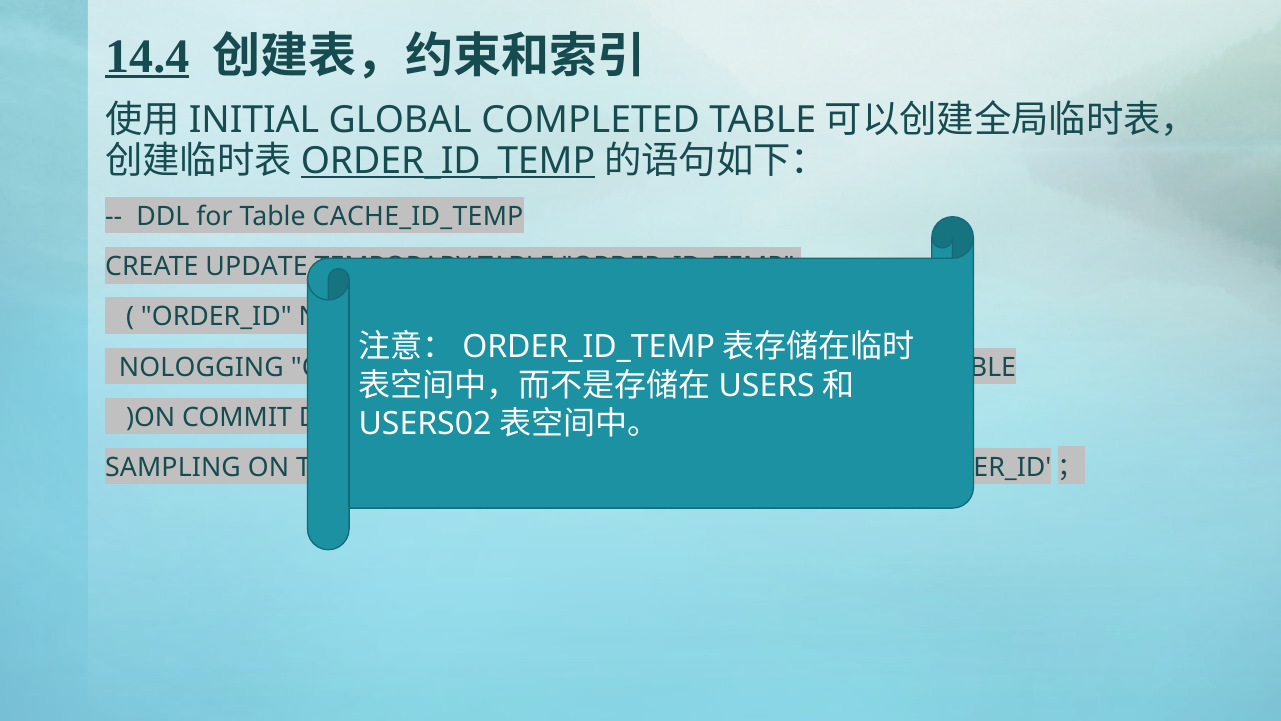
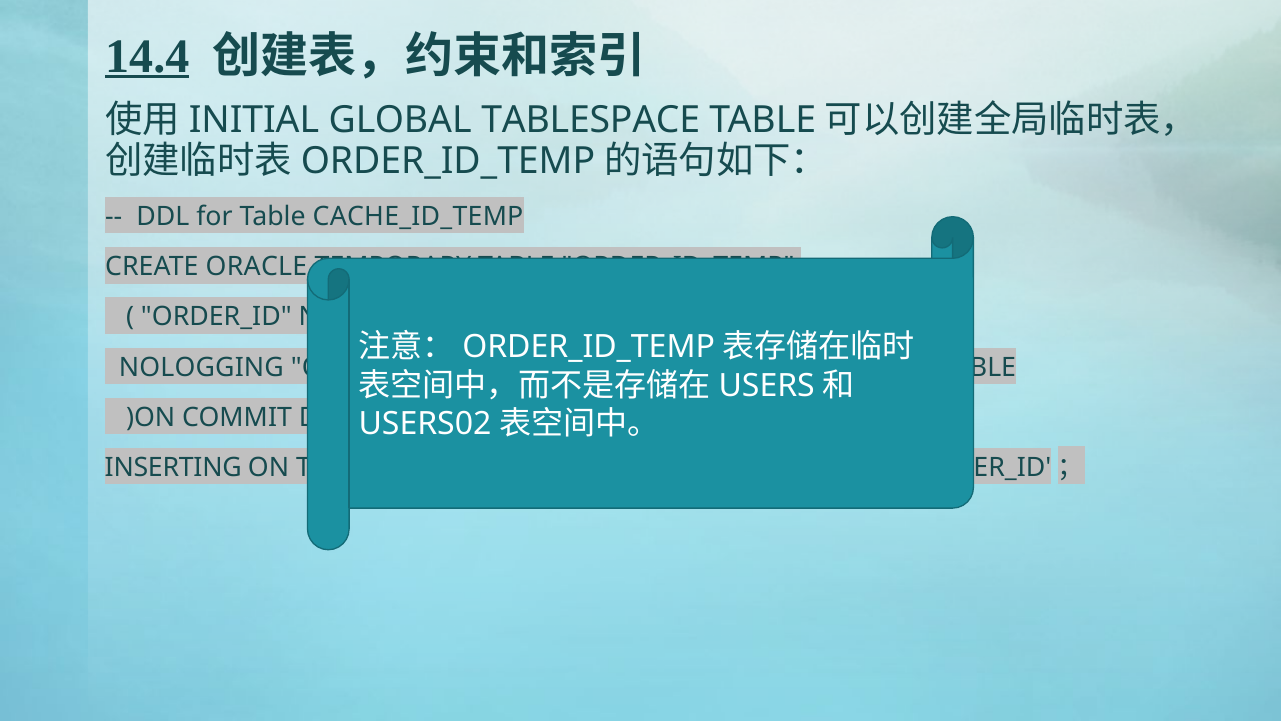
COMPLETED: COMPLETED -> TABLESPACE
ORDER_ID_TEMP at (448, 161) underline: present -> none
UPDATE: UPDATE -> ORACLE
SAMPLING: SAMPLING -> INSERTING
